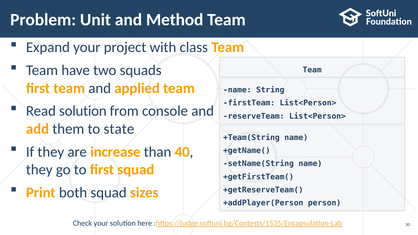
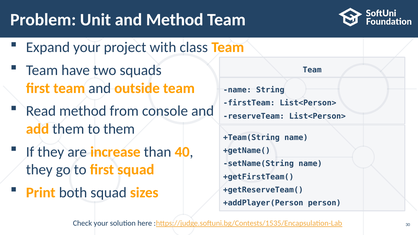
applied: applied -> outside
Read solution: solution -> method
to state: state -> them
